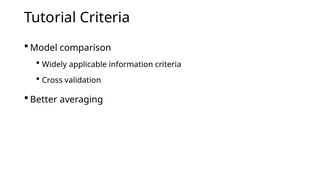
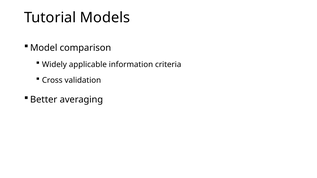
Tutorial Criteria: Criteria -> Models
